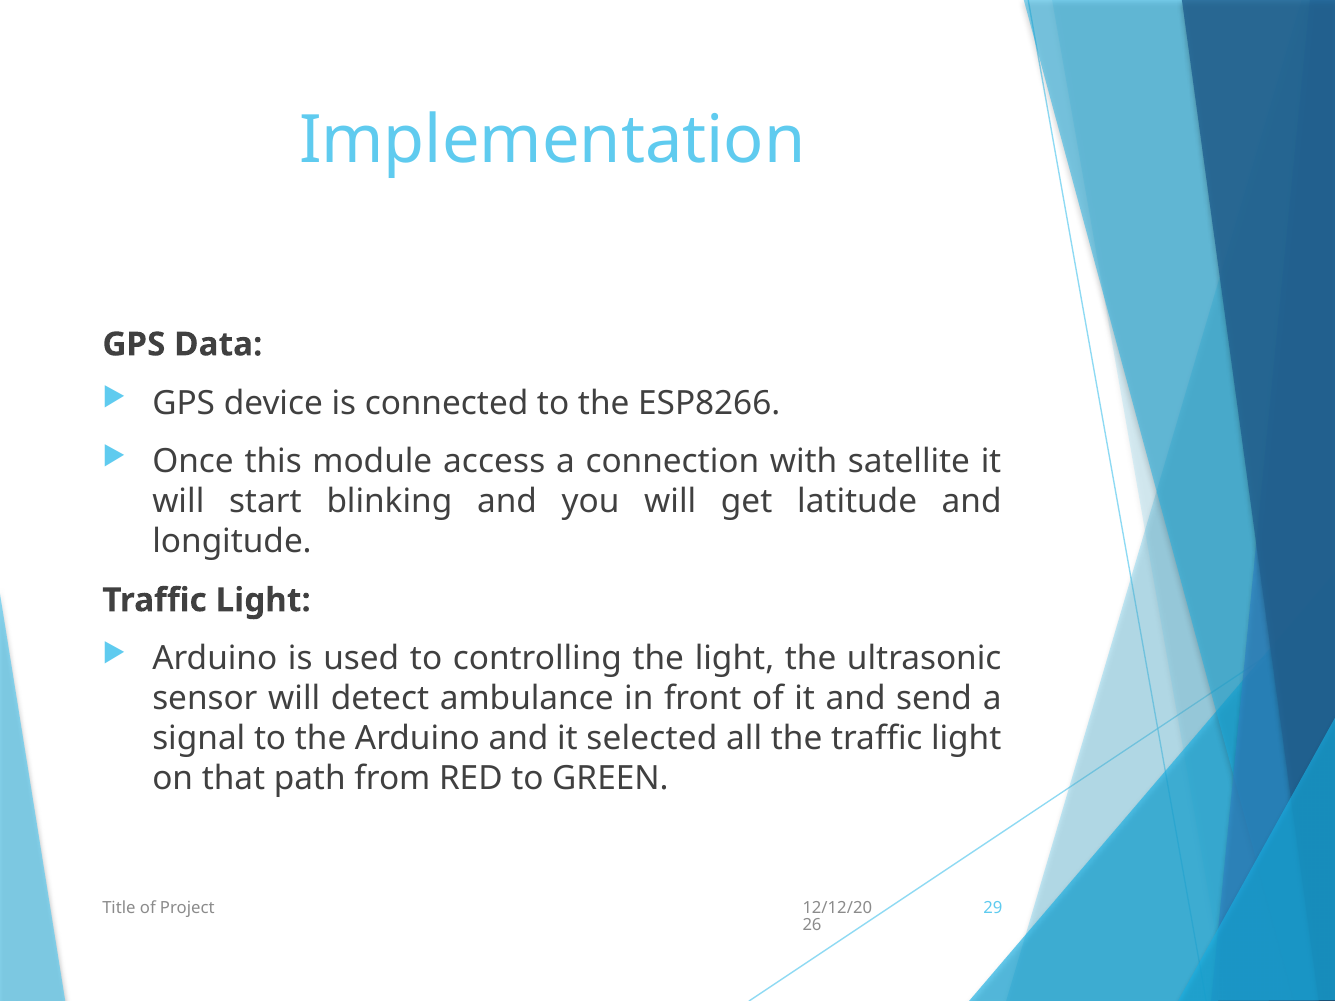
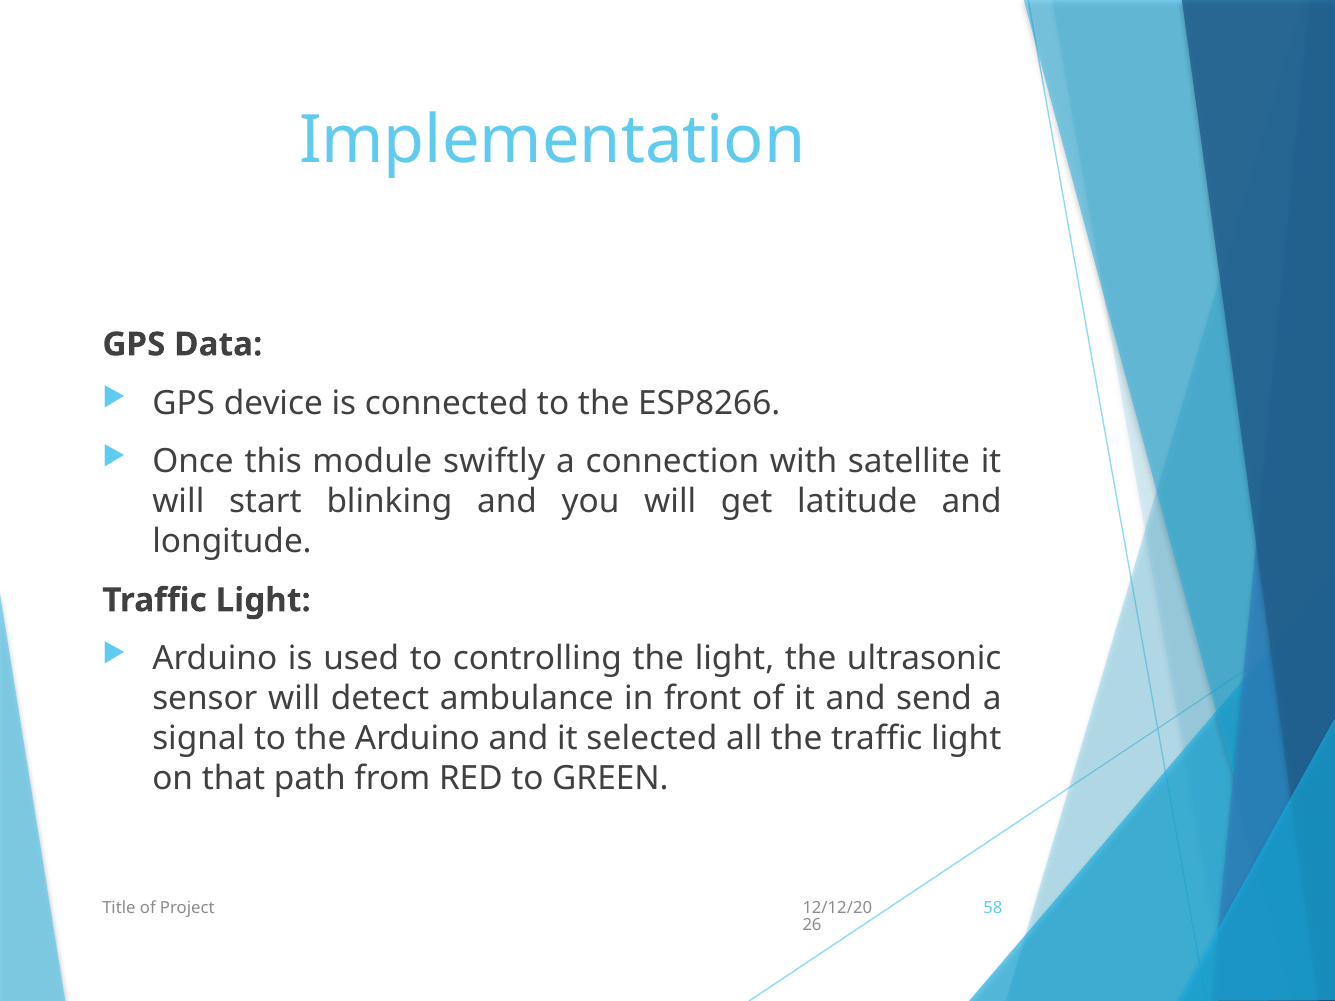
access: access -> swiftly
29: 29 -> 58
